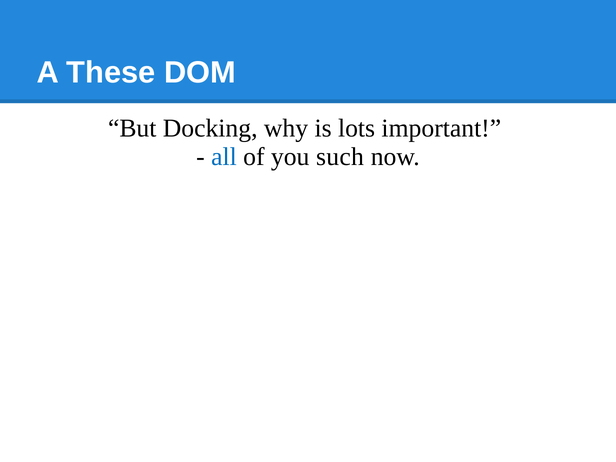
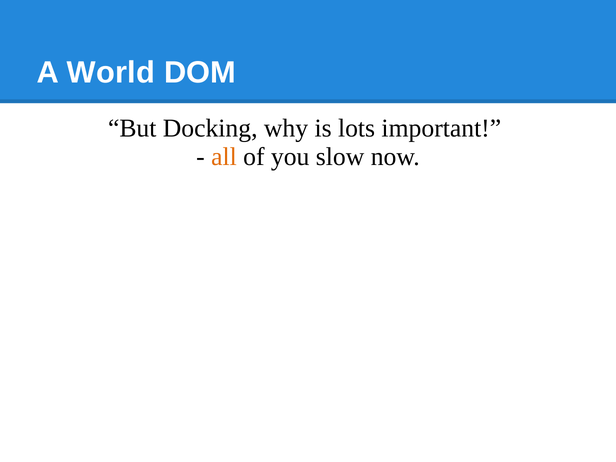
These: These -> World
all colour: blue -> orange
such: such -> slow
